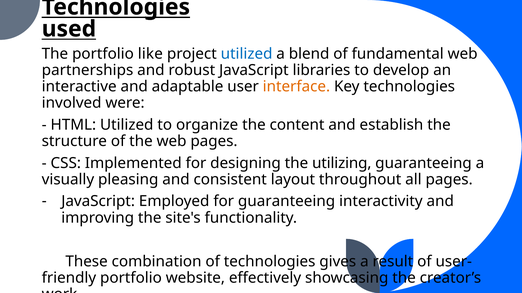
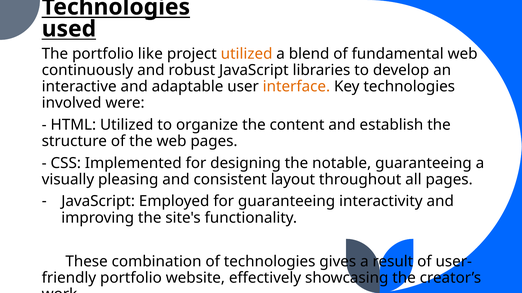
utilized at (247, 54) colour: blue -> orange
partnerships: partnerships -> continuously
utilizing: utilizing -> notable
